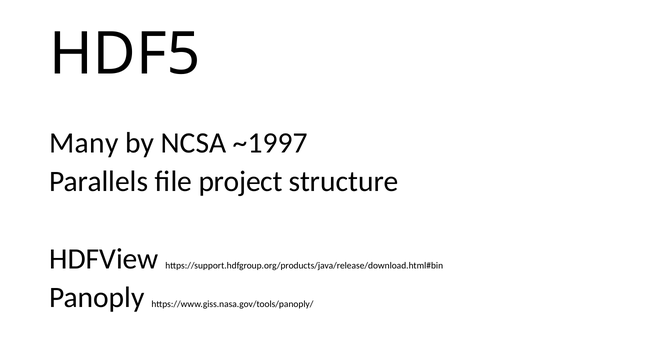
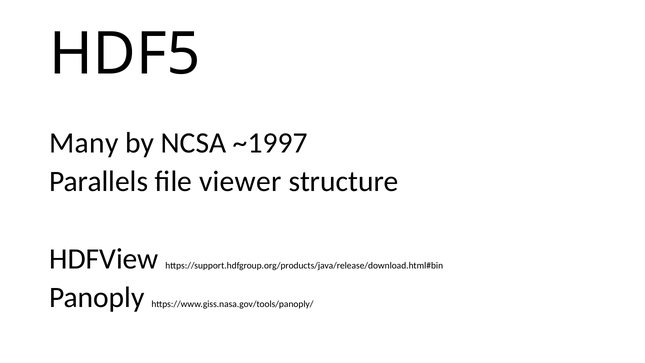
project: project -> viewer
